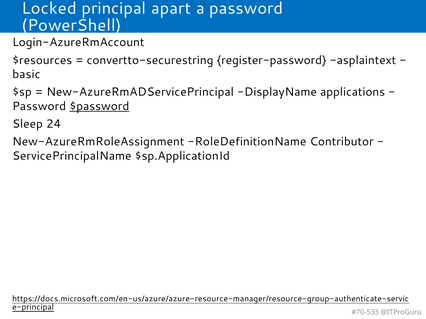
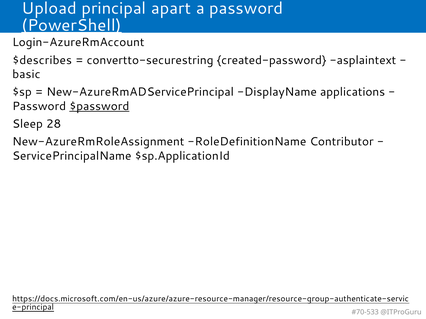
Locked: Locked -> Upload
PowerShell underline: none -> present
$resources: $resources -> $describes
register-password: register-password -> created-password
24: 24 -> 28
